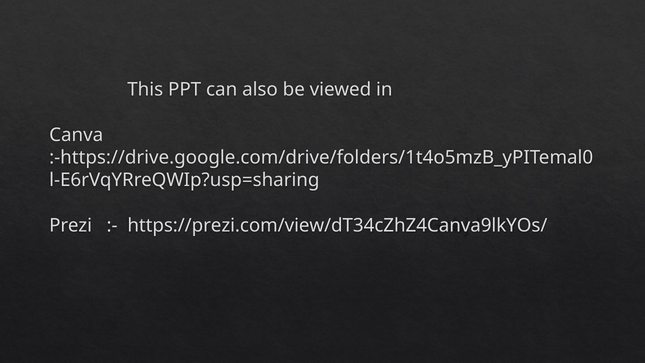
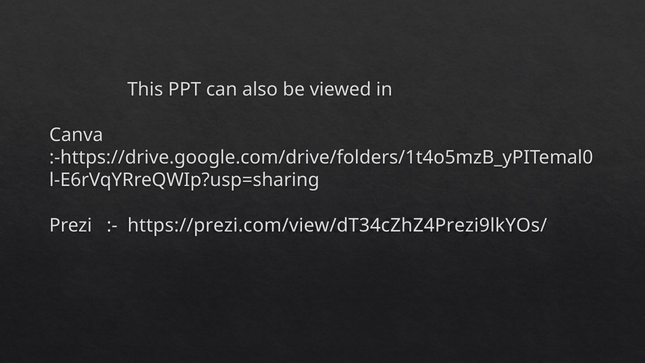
https://prezi.com/view/dT34cZhZ4Canva9lkYOs/: https://prezi.com/view/dT34cZhZ4Canva9lkYOs/ -> https://prezi.com/view/dT34cZhZ4Prezi9lkYOs/
